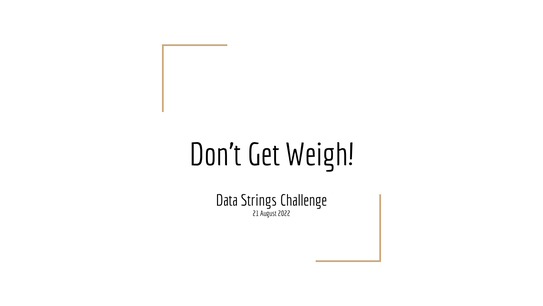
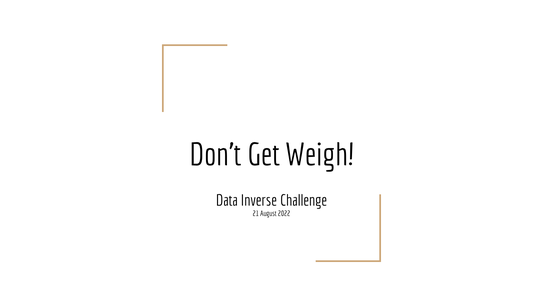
Strings: Strings -> Inverse
